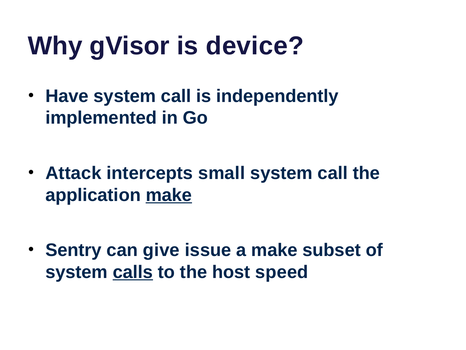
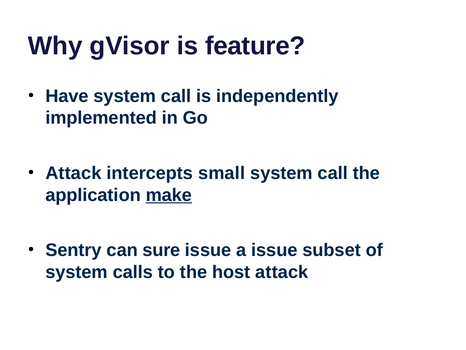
device: device -> feature
give: give -> sure
a make: make -> issue
calls underline: present -> none
host speed: speed -> attack
